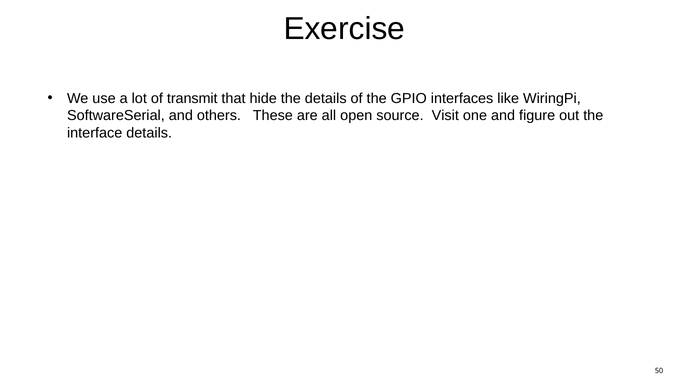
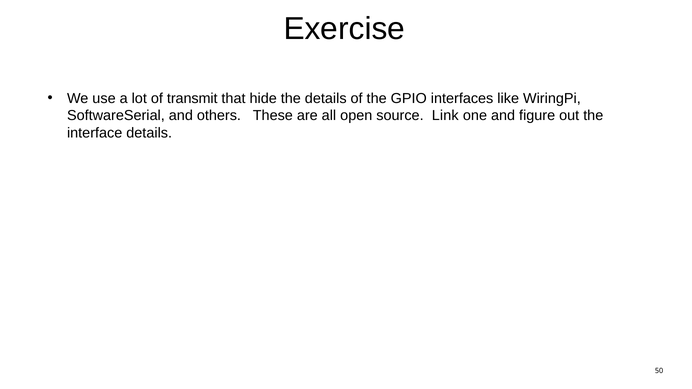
Visit: Visit -> Link
